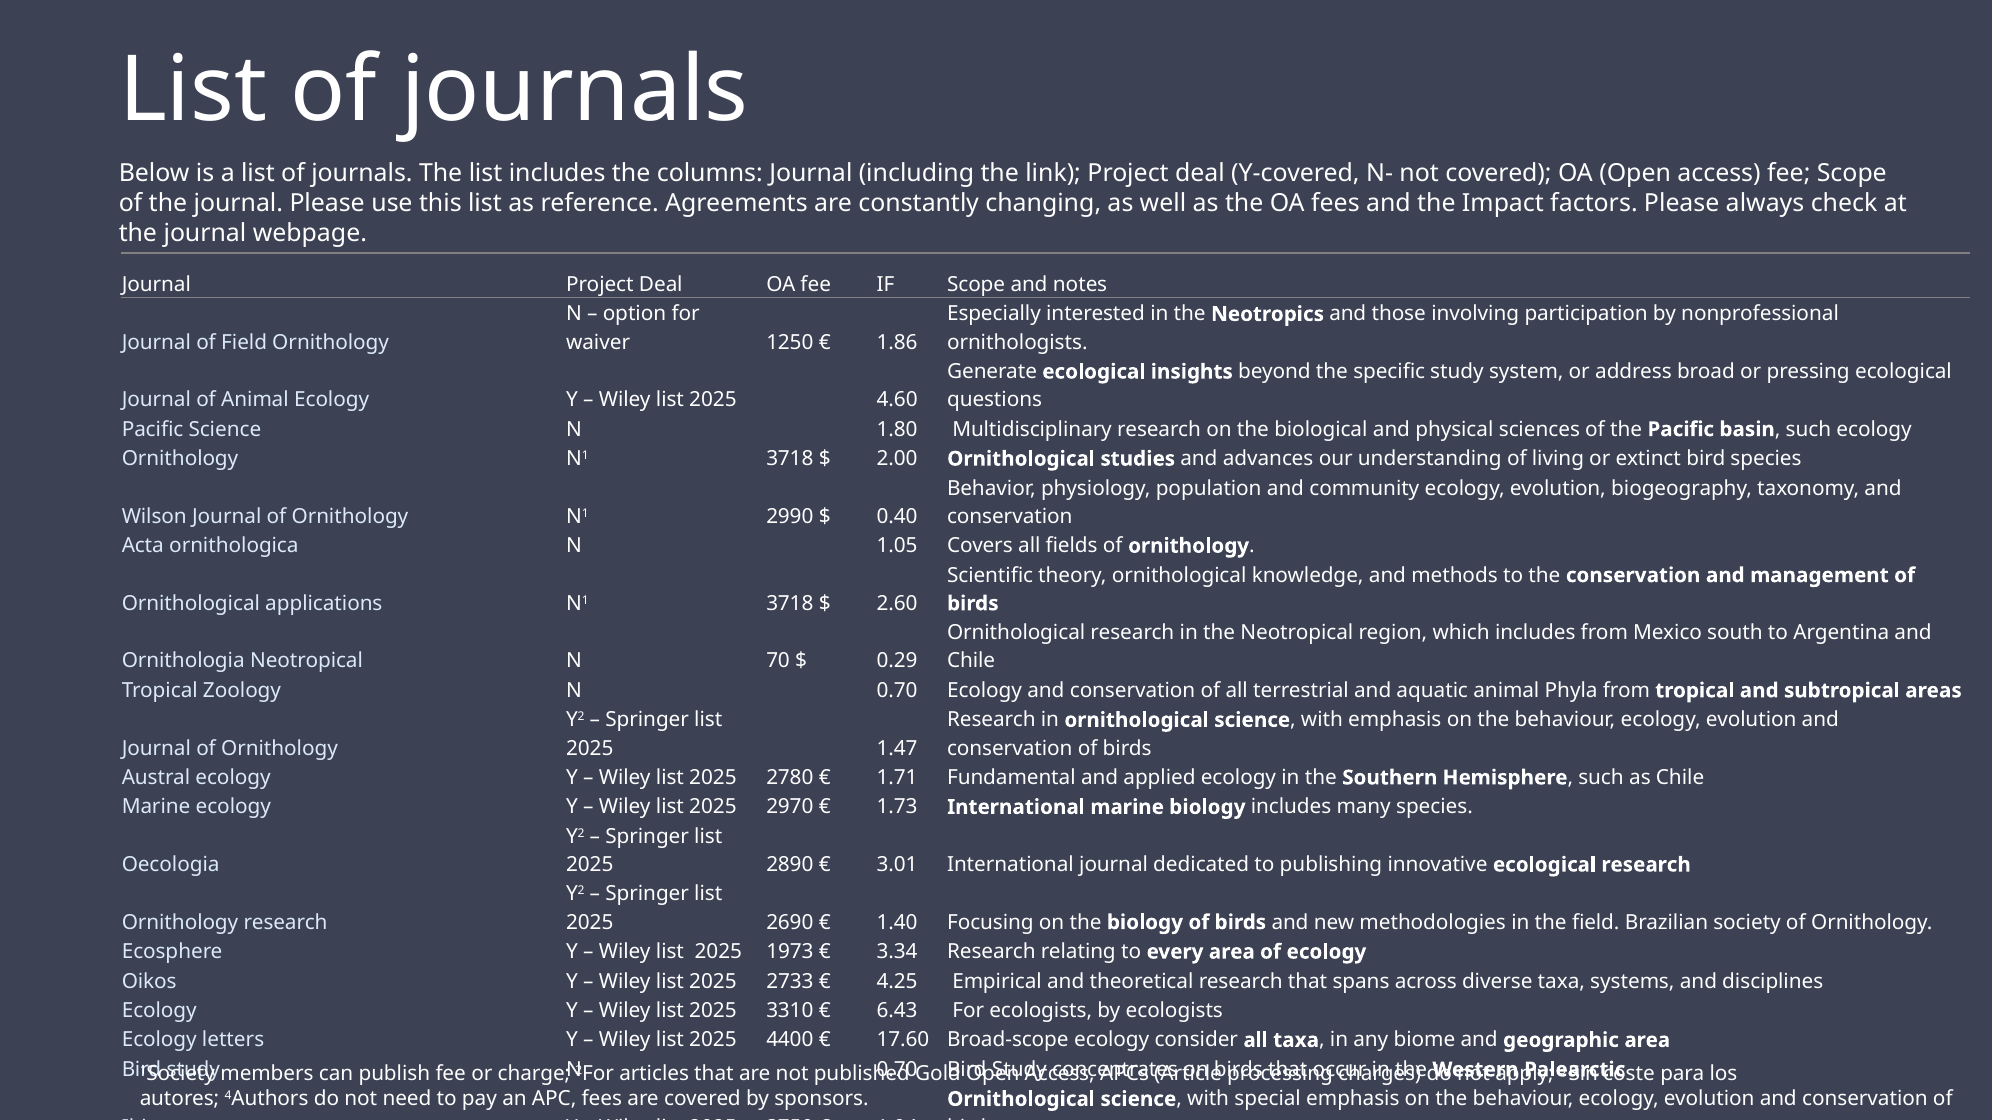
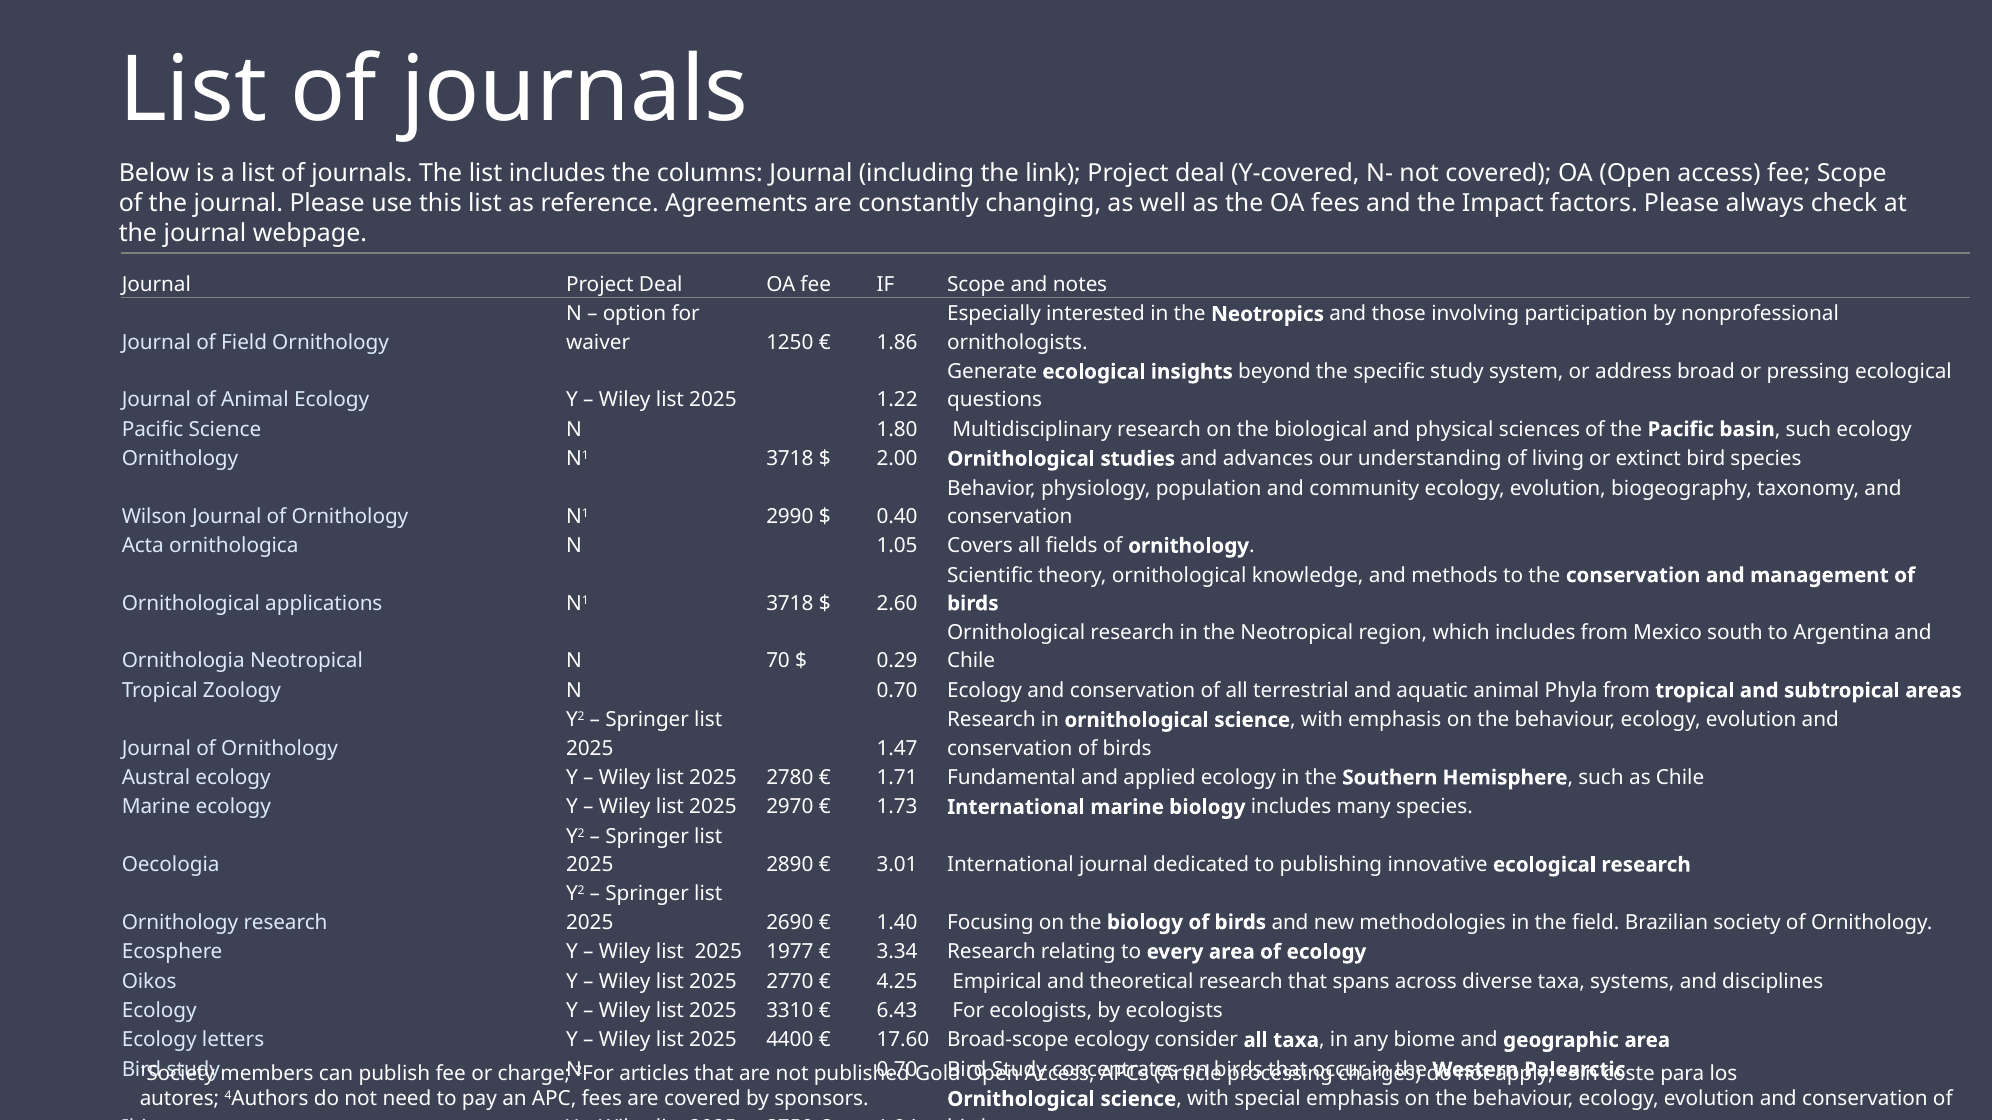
4.60: 4.60 -> 1.22
1973: 1973 -> 1977
2733: 2733 -> 2770
